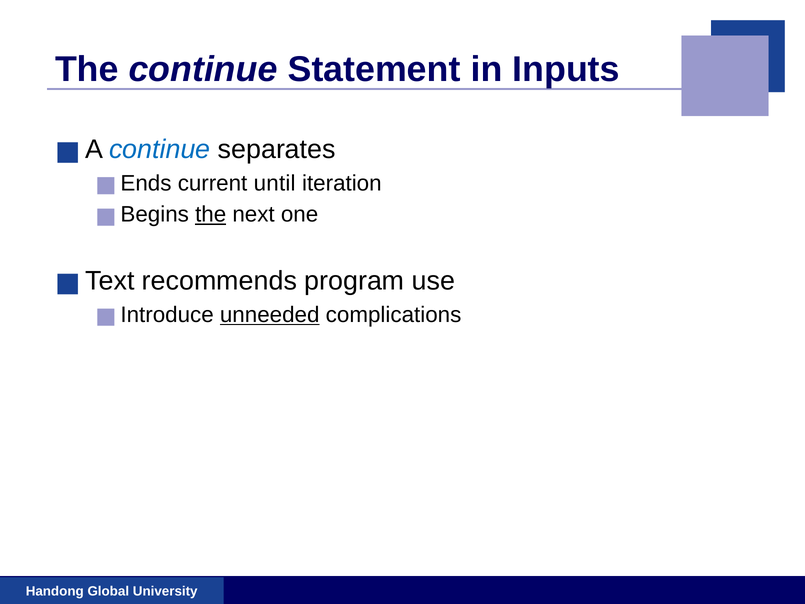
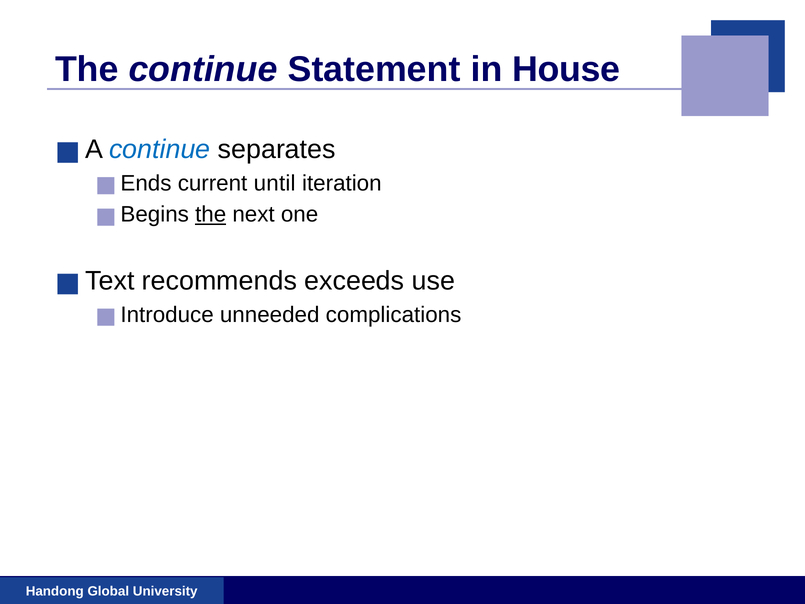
Inputs: Inputs -> House
program: program -> exceeds
unneeded underline: present -> none
